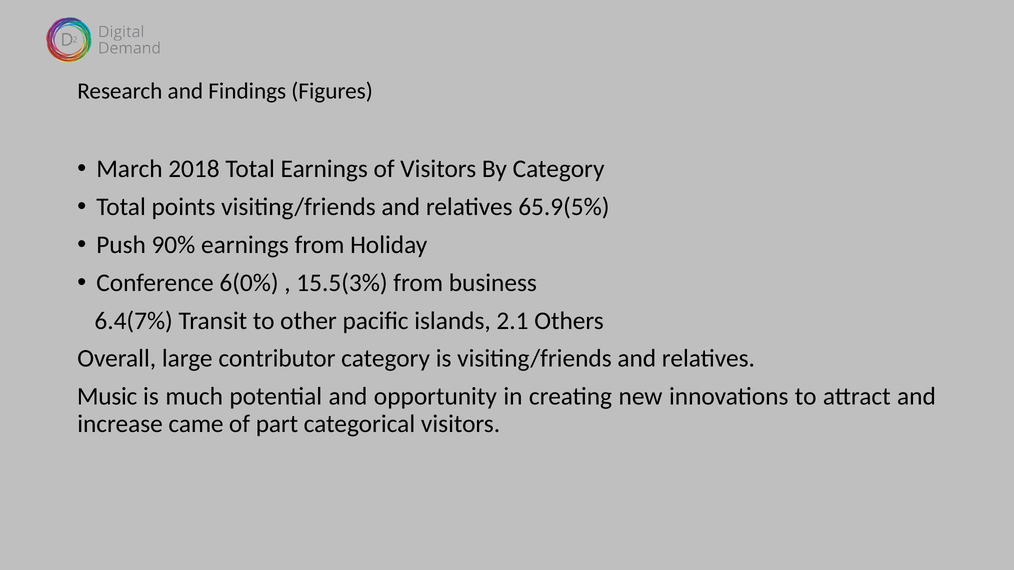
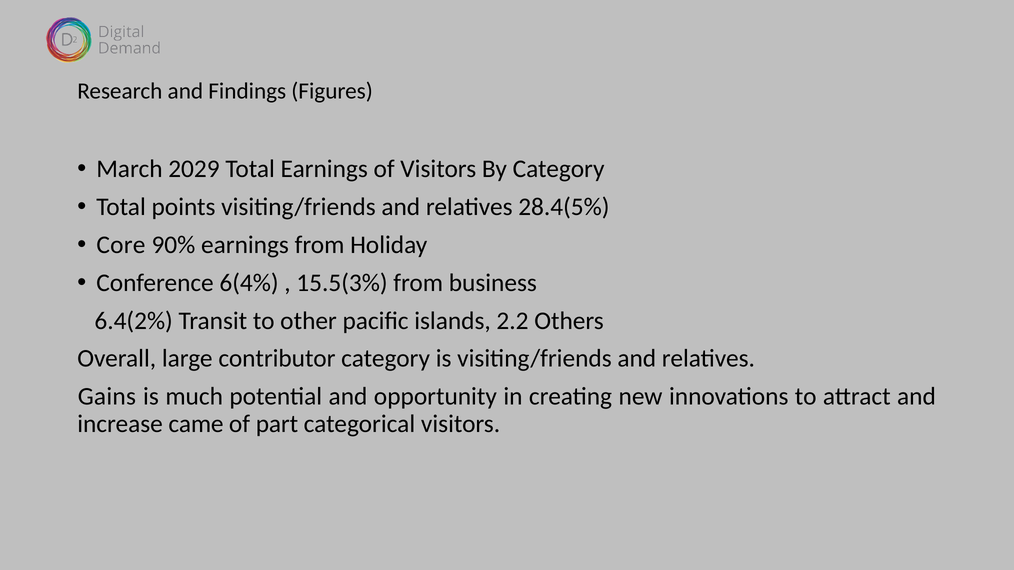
2018: 2018 -> 2029
65.9(5%: 65.9(5% -> 28.4(5%
Push: Push -> Core
6(0%: 6(0% -> 6(4%
6.4(7%: 6.4(7% -> 6.4(2%
2.1: 2.1 -> 2.2
Music: Music -> Gains
